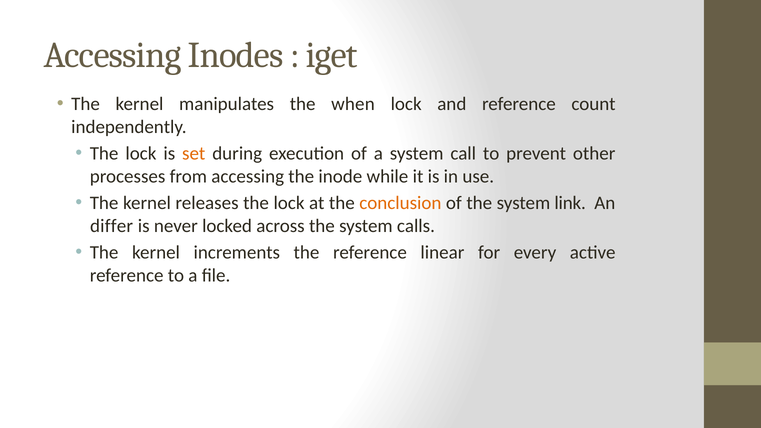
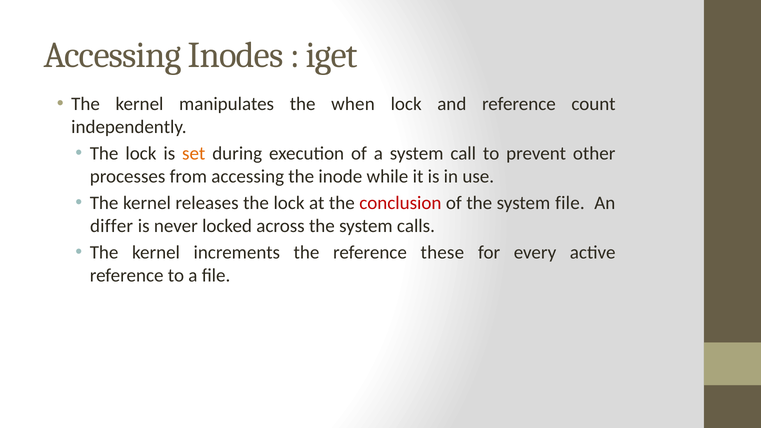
conclusion colour: orange -> red
system link: link -> file
linear: linear -> these
